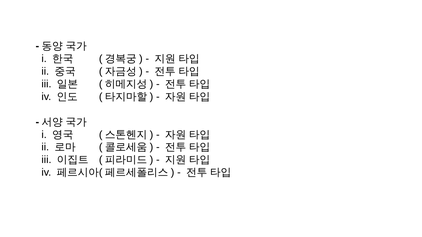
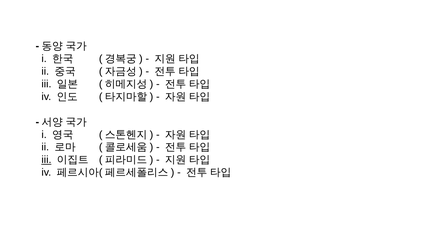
iii at (46, 160) underline: none -> present
